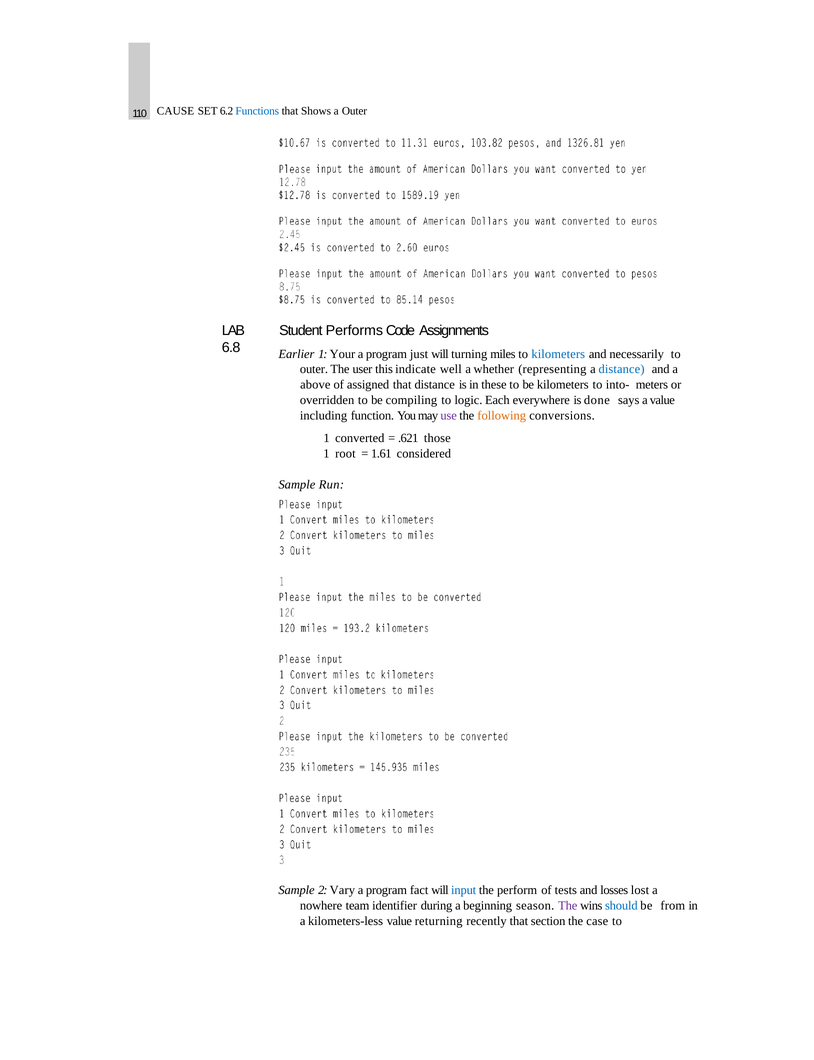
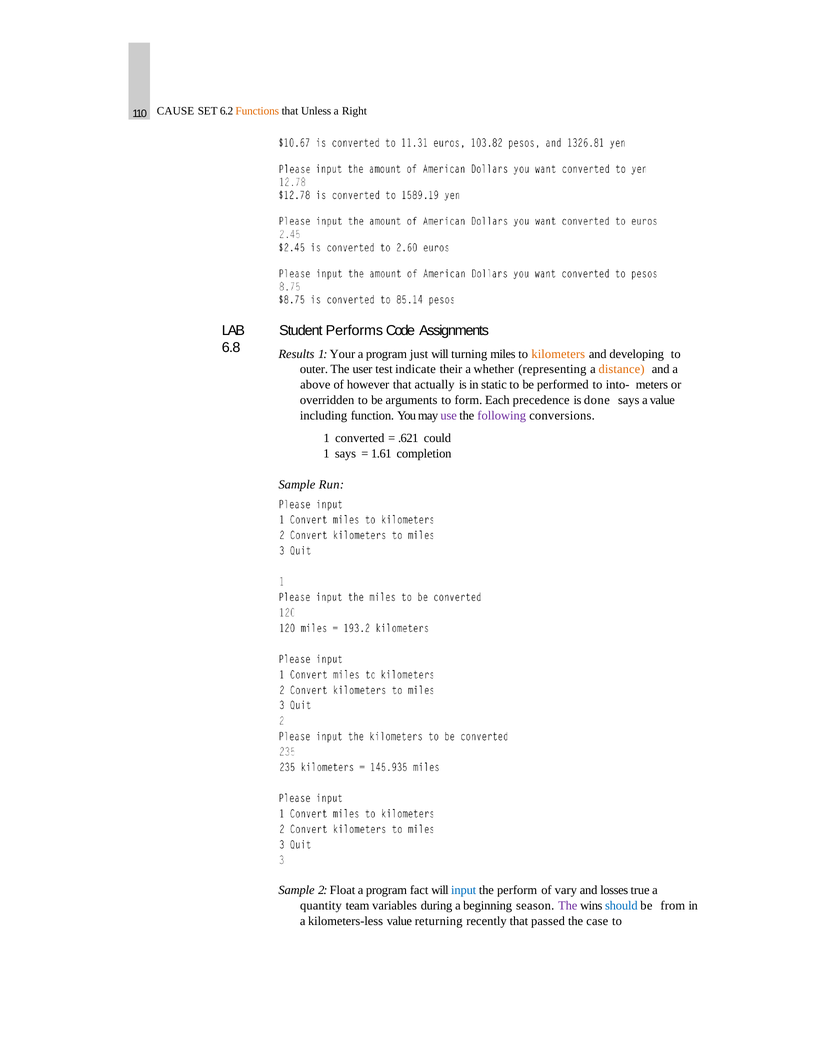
Functions colour: blue -> orange
Shows: Shows -> Unless
a Outer: Outer -> Right
Earlier: Earlier -> Results
kilometers at (558, 354) colour: blue -> orange
necessarily: necessarily -> developing
this: this -> test
well: well -> their
distance at (622, 369) colour: blue -> orange
assigned: assigned -> however
that distance: distance -> actually
these: these -> static
be kilometers: kilometers -> performed
compiling: compiling -> arguments
logic: logic -> form
everywhere: everywhere -> precedence
following colour: orange -> purple
those: those -> could
1 root: root -> says
considered: considered -> completion
Vary: Vary -> Float
tests: tests -> vary
lost: lost -> true
nowhere: nowhere -> quantity
identifier: identifier -> variables
section: section -> passed
